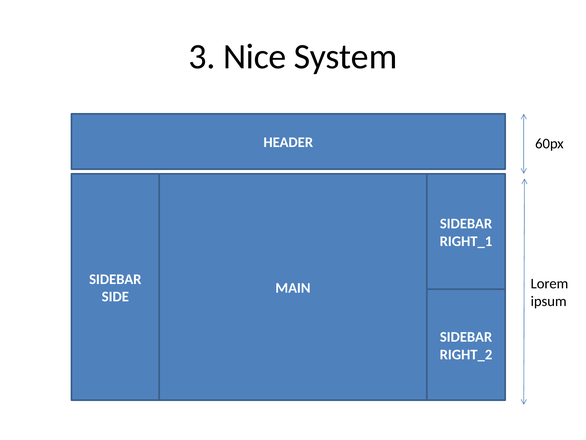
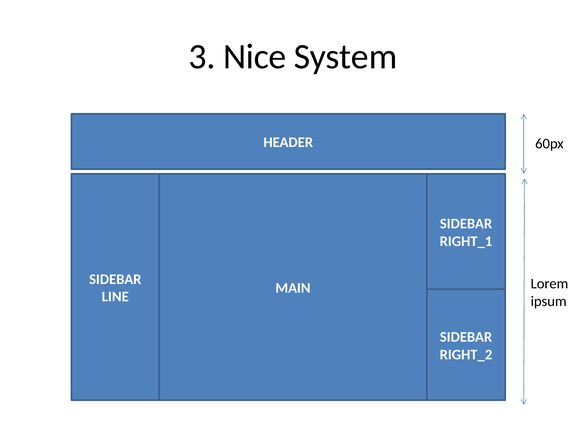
SIDE: SIDE -> LINE
